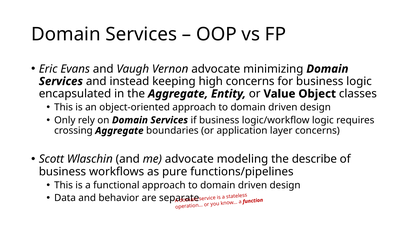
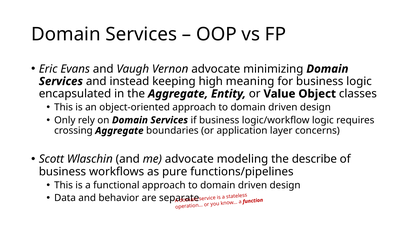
high concerns: concerns -> meaning
